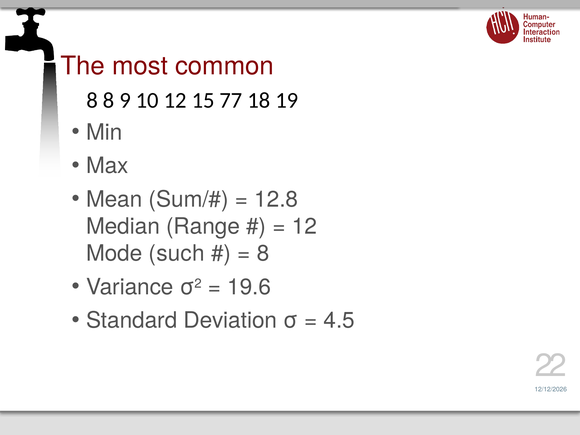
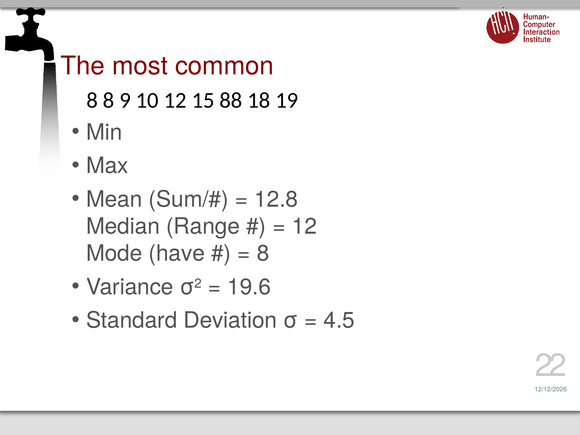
77: 77 -> 88
such: such -> have
